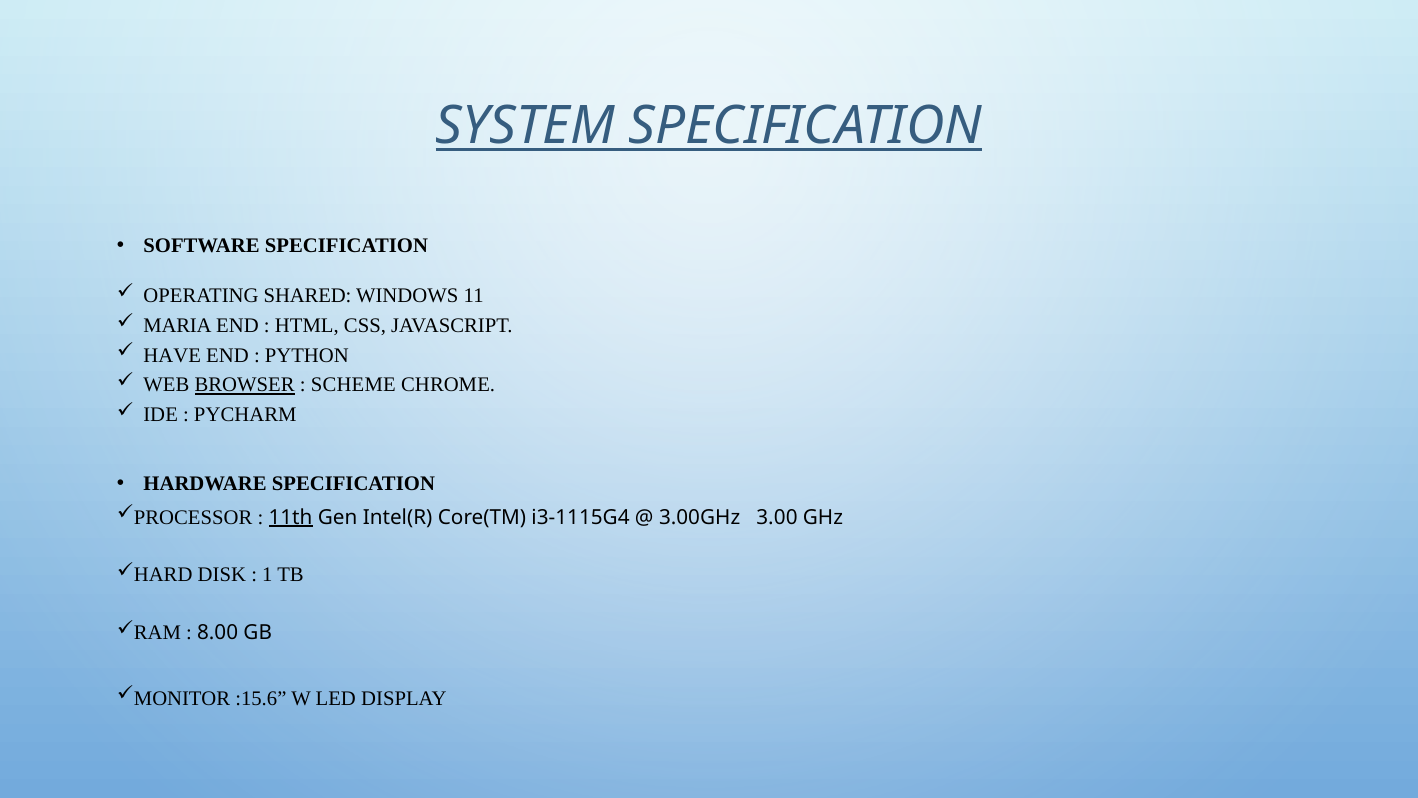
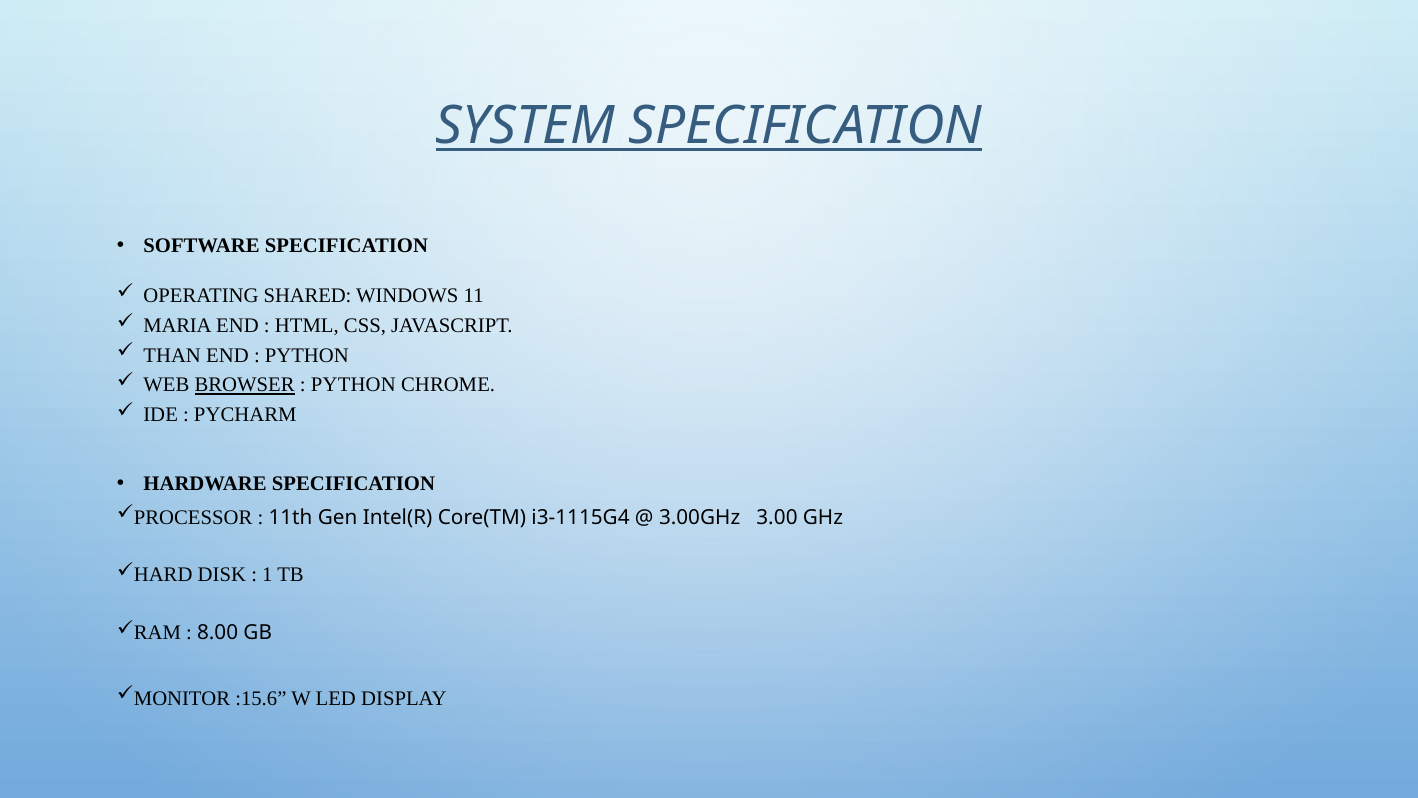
HAVE: HAVE -> THAN
SCHEME at (353, 385): SCHEME -> PYTHON
11th underline: present -> none
